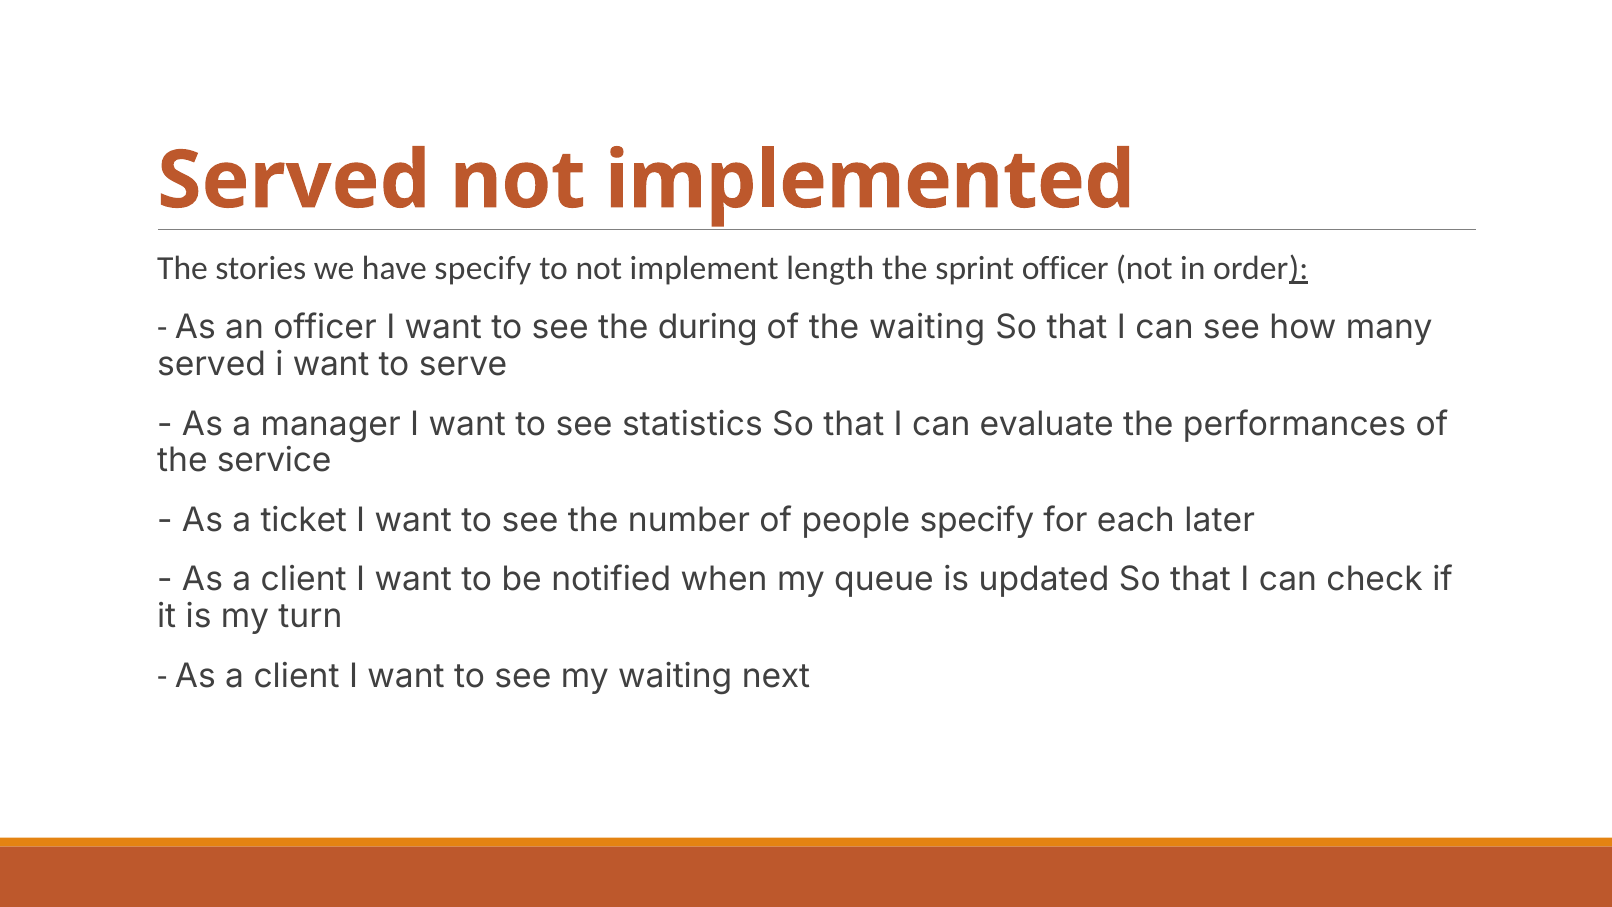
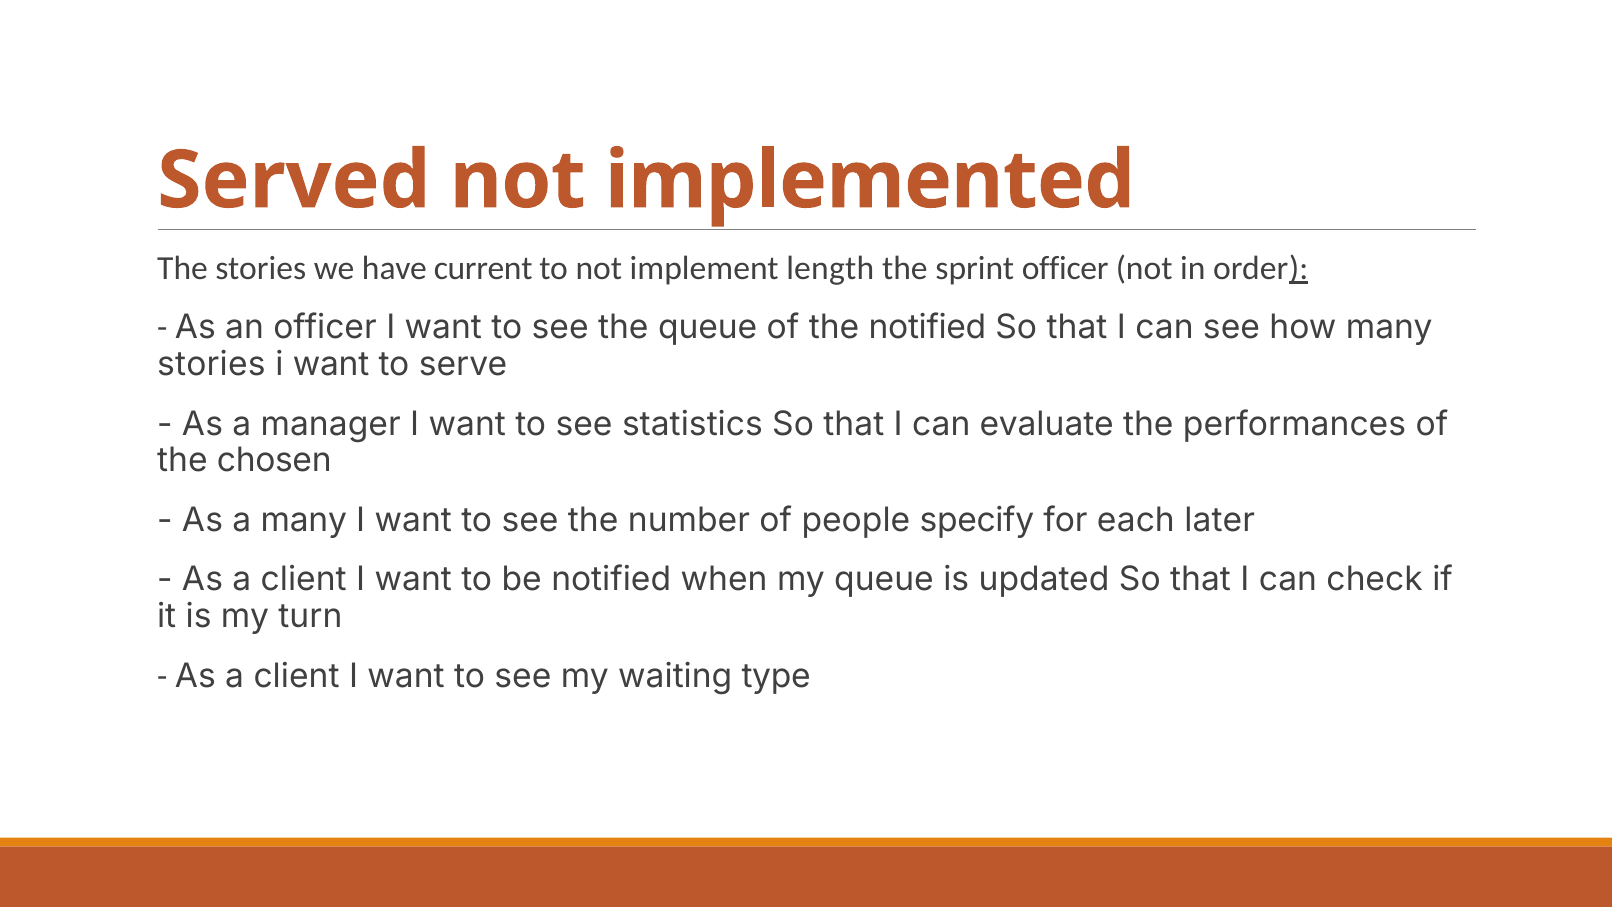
have specify: specify -> current
the during: during -> queue
the waiting: waiting -> notified
served at (212, 364): served -> stories
service: service -> chosen
a ticket: ticket -> many
next: next -> type
